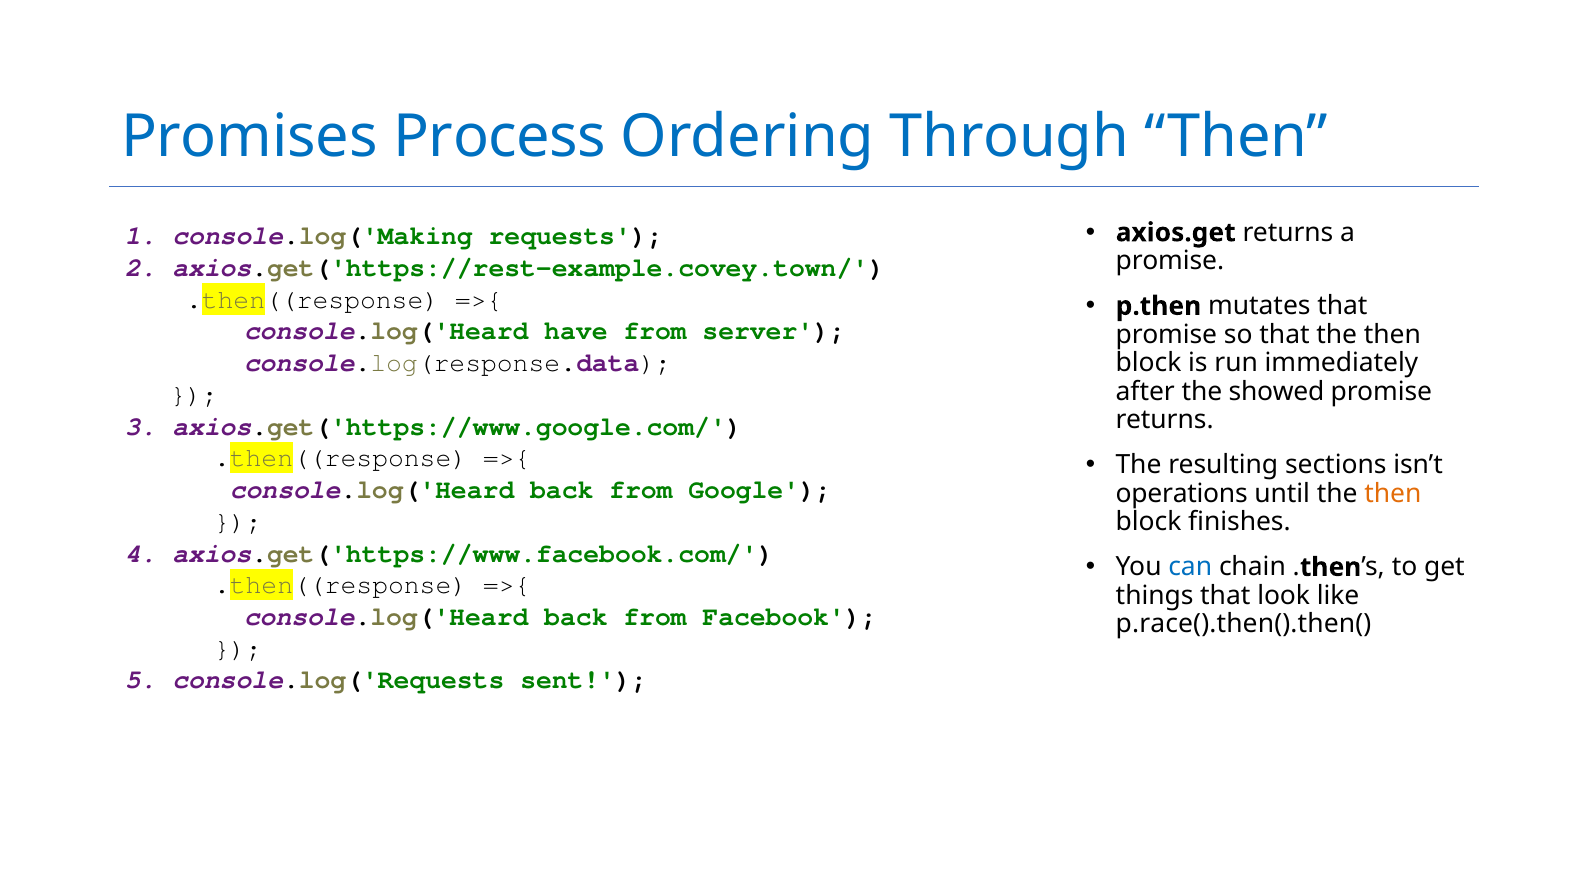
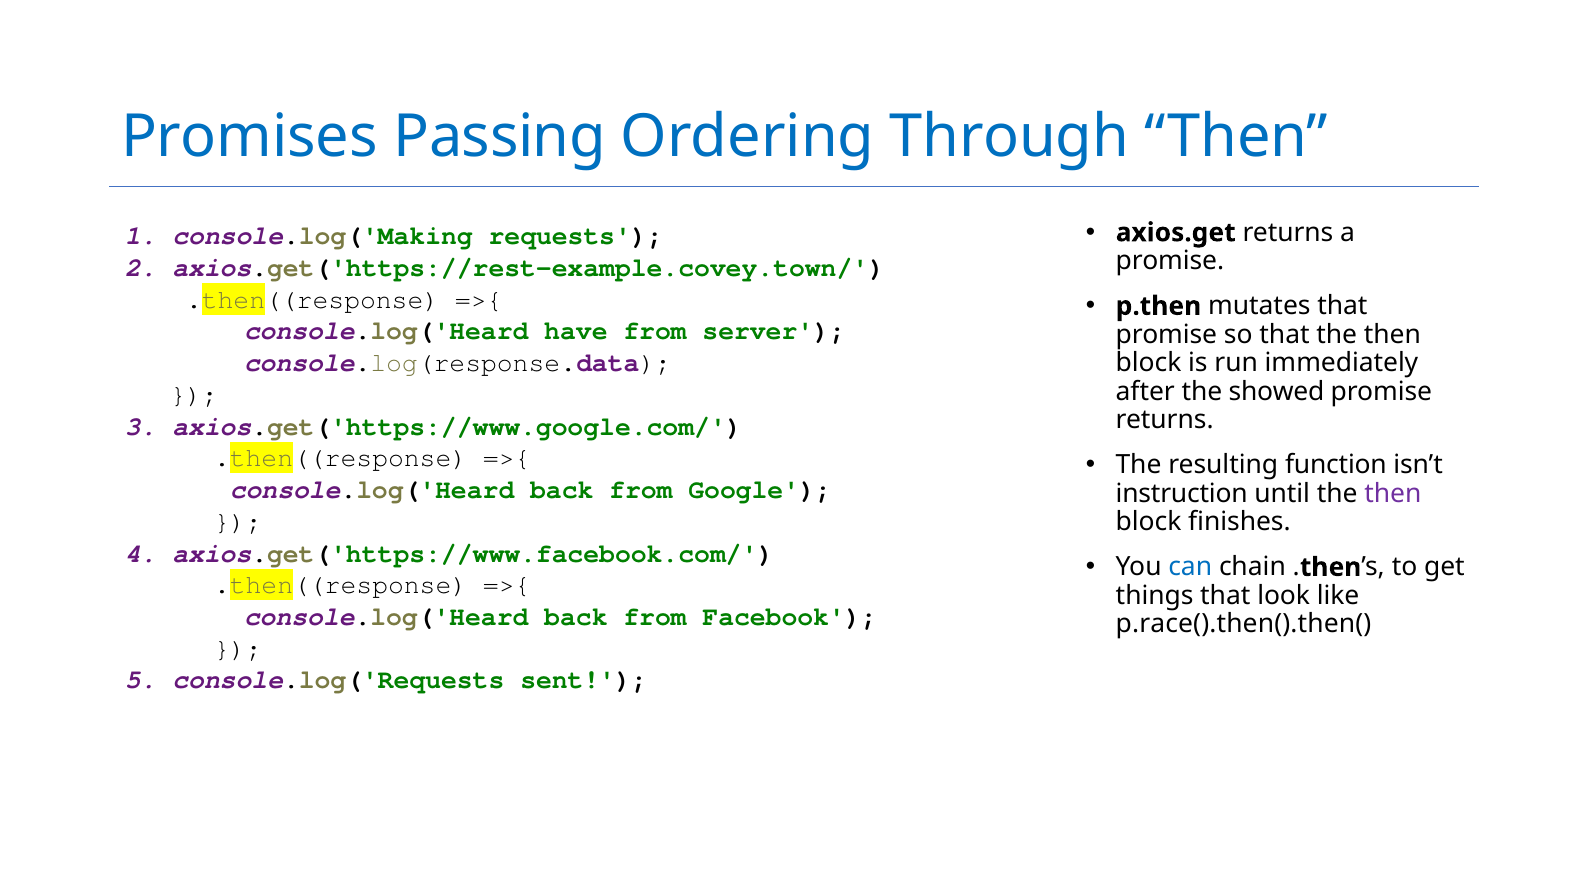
Process: Process -> Passing
sections: sections -> function
operations: operations -> instruction
then at (1393, 494) colour: orange -> purple
